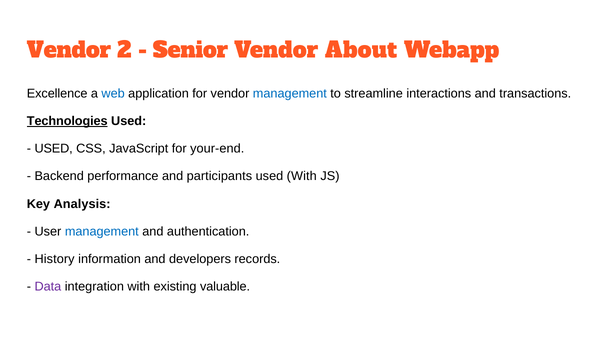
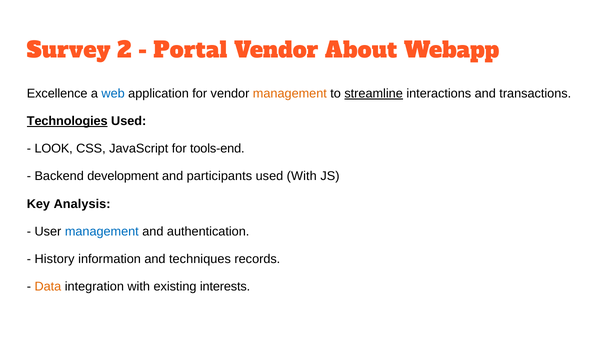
Vendor at (69, 50): Vendor -> Survey
Senior: Senior -> Portal
management at (290, 94) colour: blue -> orange
streamline underline: none -> present
USED at (54, 149): USED -> LOOK
your-end: your-end -> tools-end
performance: performance -> development
developers: developers -> techniques
Data colour: purple -> orange
valuable: valuable -> interests
